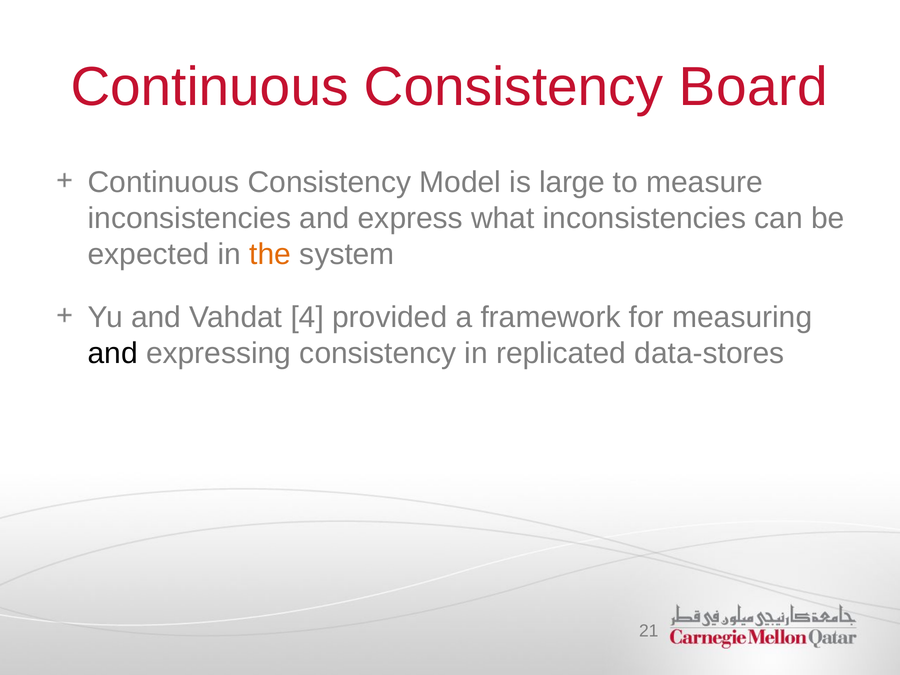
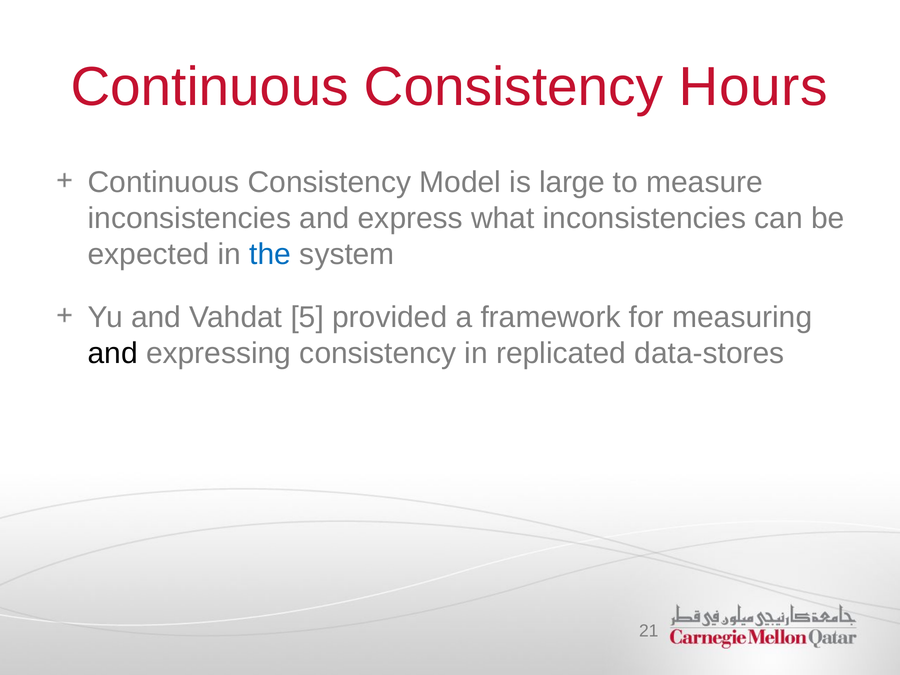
Board: Board -> Hours
the colour: orange -> blue
4: 4 -> 5
